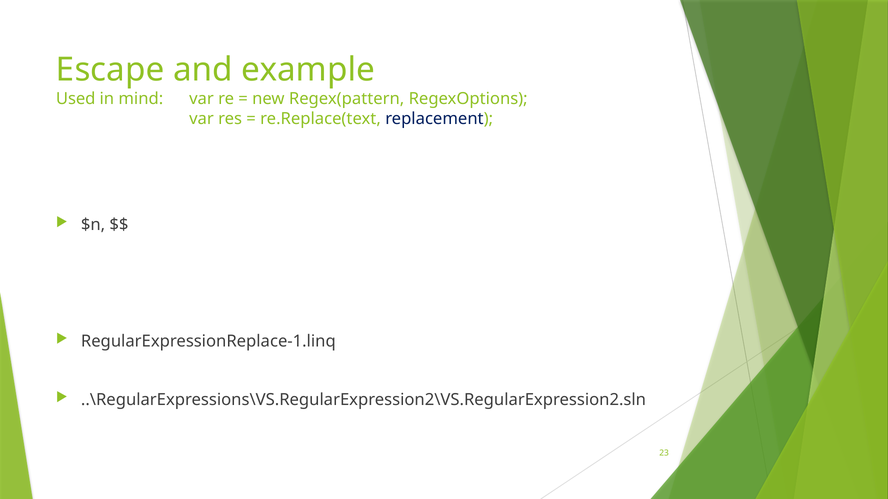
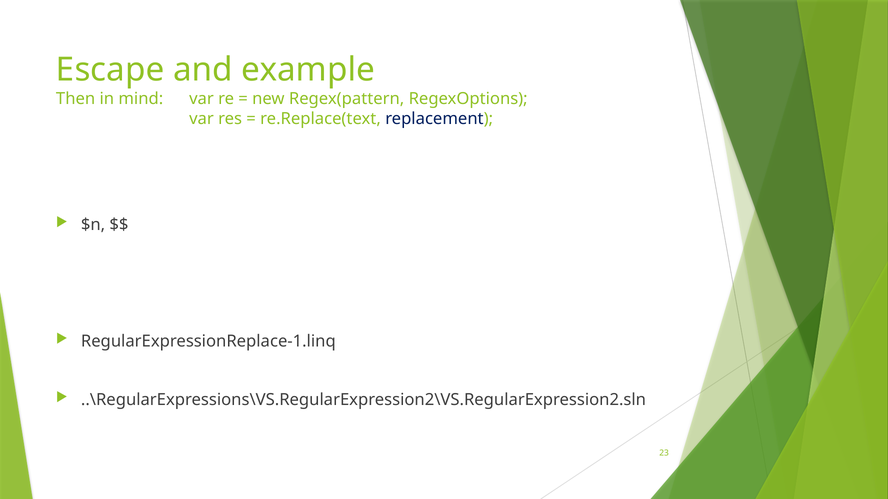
Used: Used -> Then
